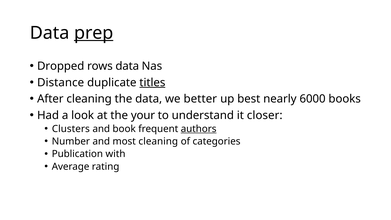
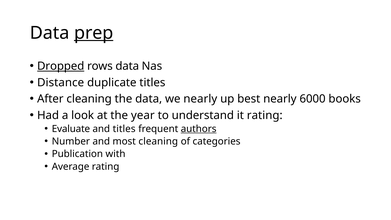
Dropped underline: none -> present
titles at (152, 83) underline: present -> none
we better: better -> nearly
your: your -> year
it closer: closer -> rating
Clusters: Clusters -> Evaluate
and book: book -> titles
